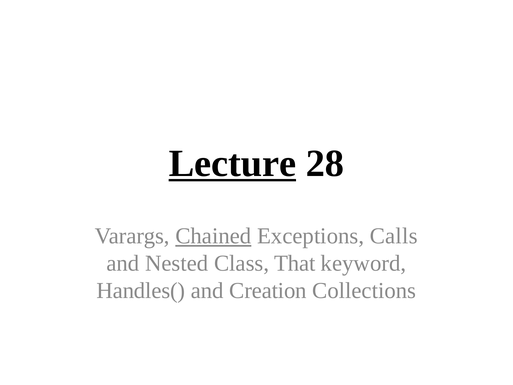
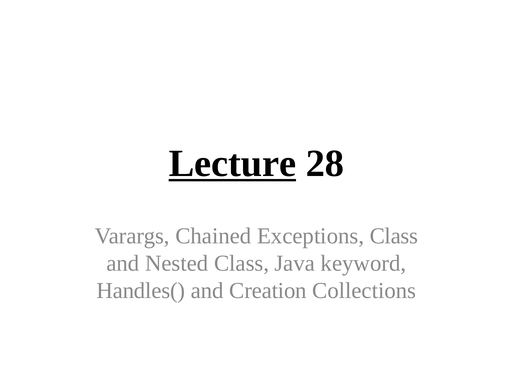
Chained underline: present -> none
Exceptions Calls: Calls -> Class
That: That -> Java
